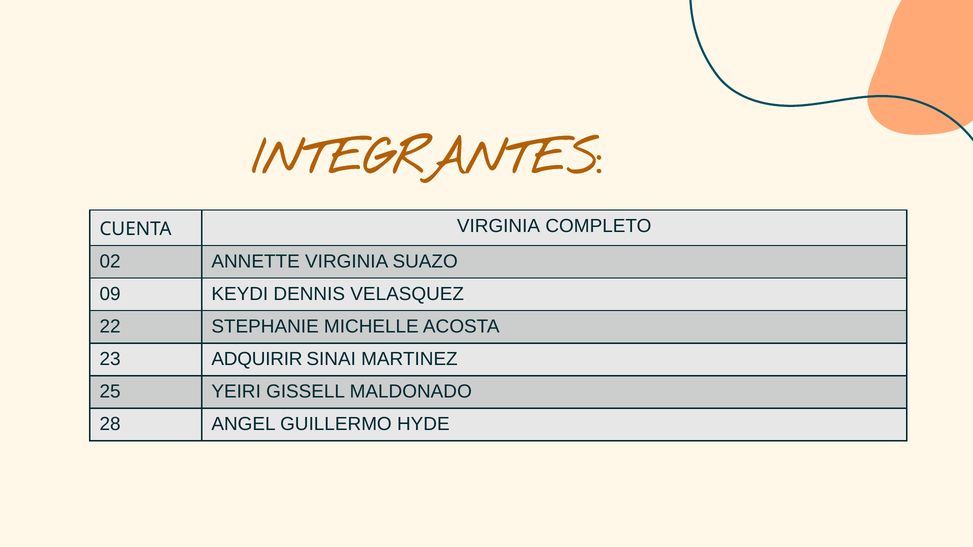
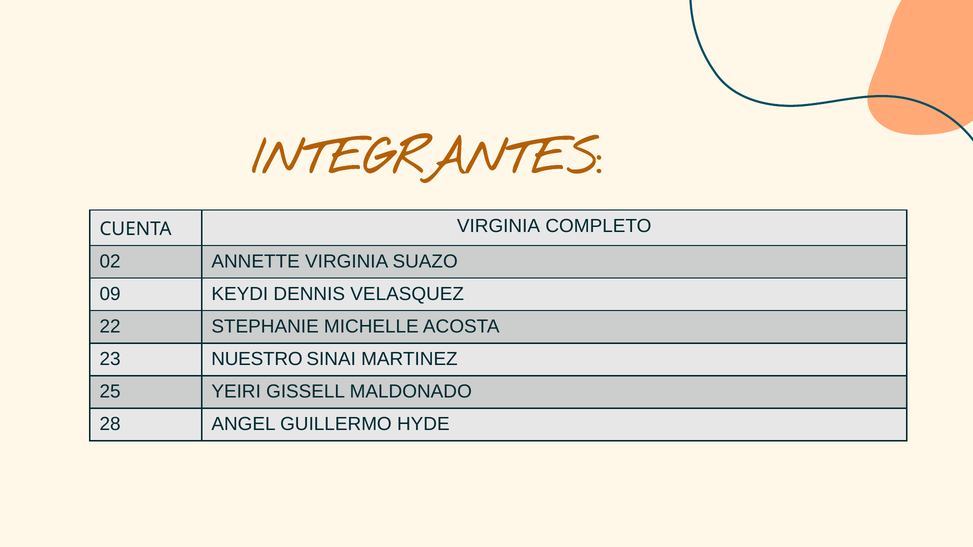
ADQUIRIR: ADQUIRIR -> NUESTRO
